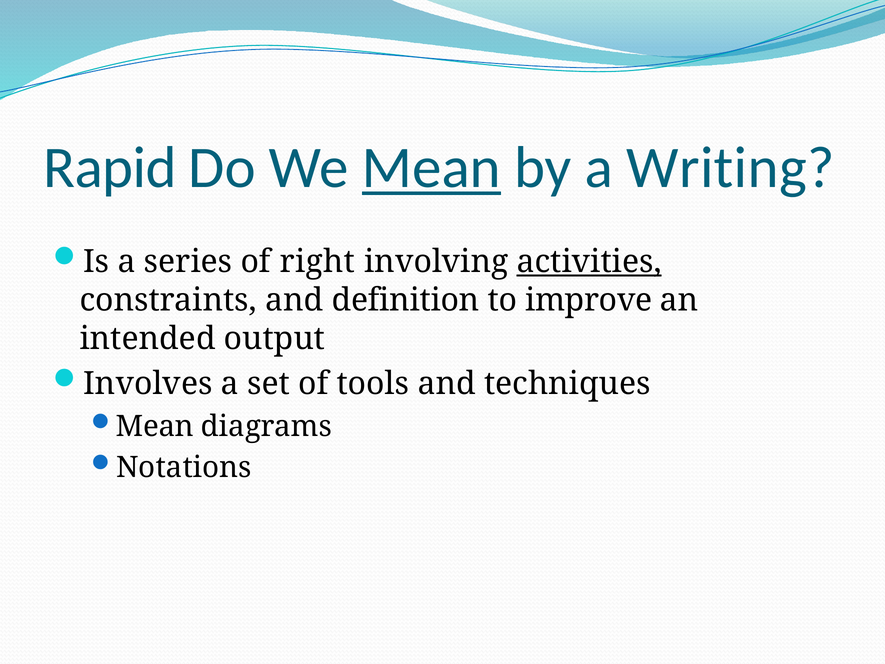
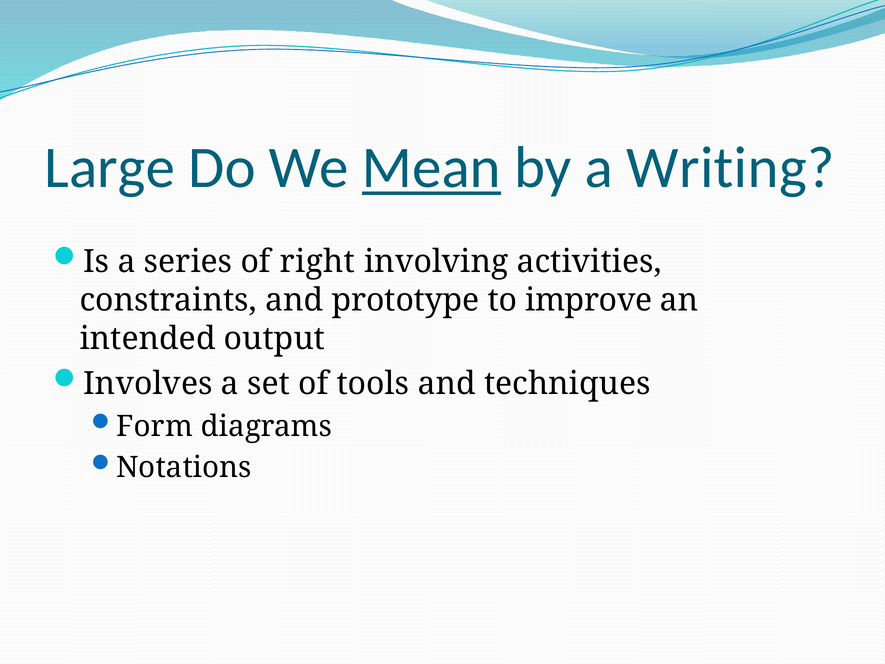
Rapid: Rapid -> Large
activities underline: present -> none
definition: definition -> prototype
Mean at (155, 426): Mean -> Form
